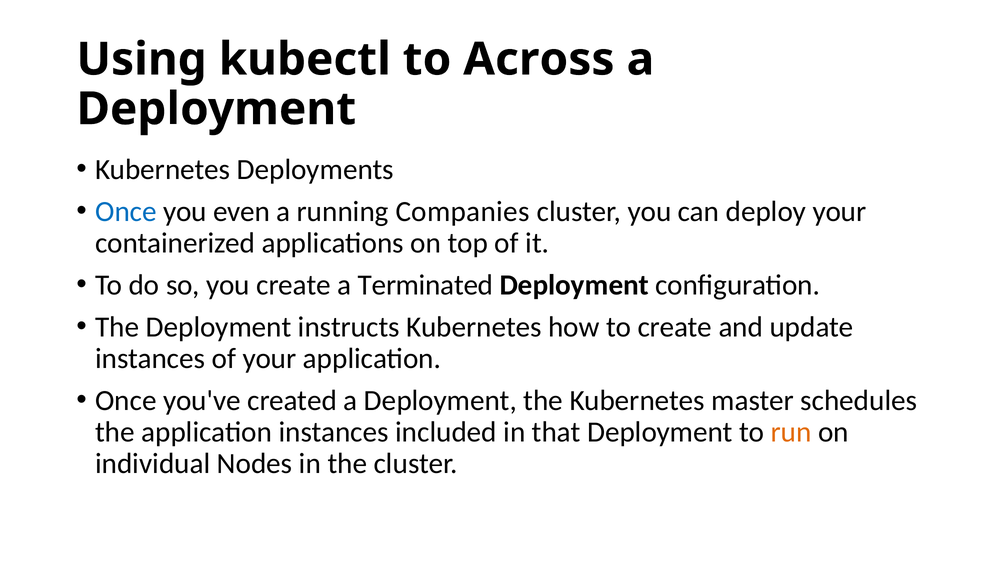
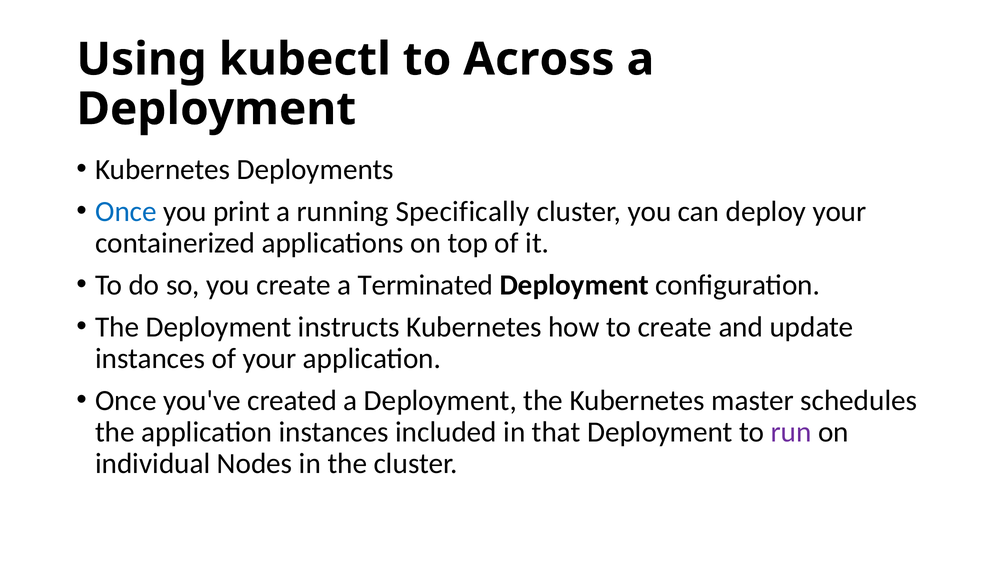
even: even -> print
Companies: Companies -> Specifically
run colour: orange -> purple
